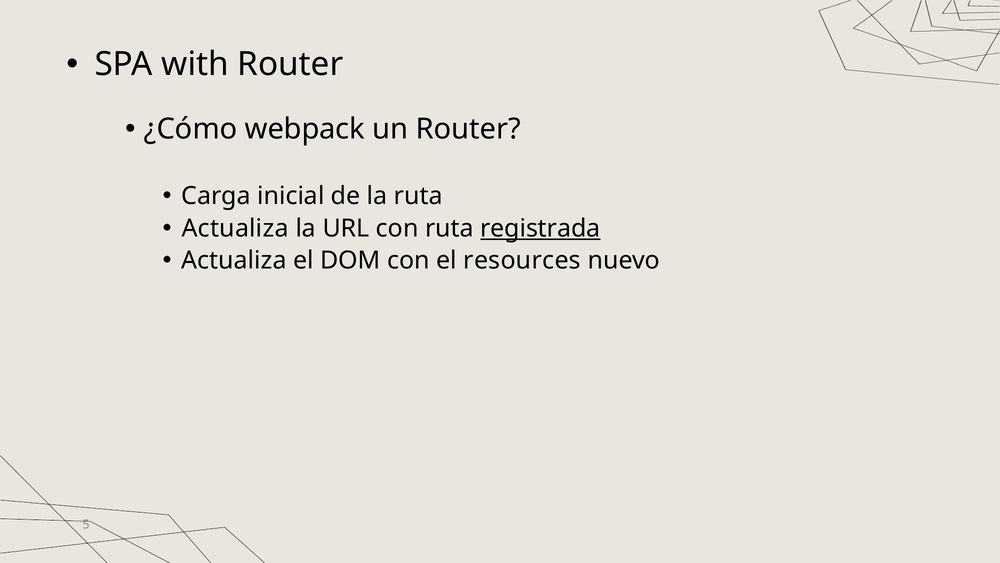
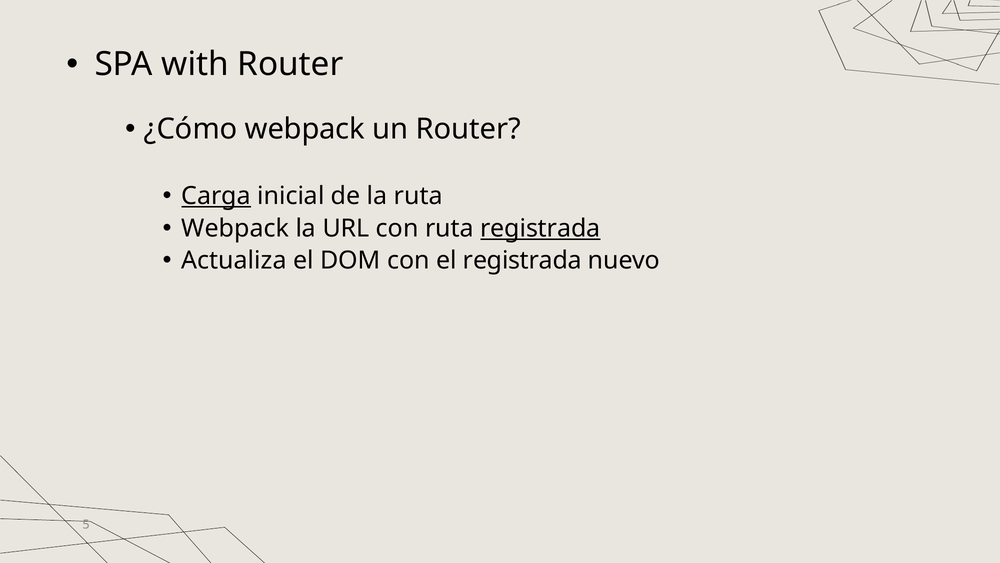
Carga underline: none -> present
Actualiza at (235, 228): Actualiza -> Webpack
el resources: resources -> registrada
